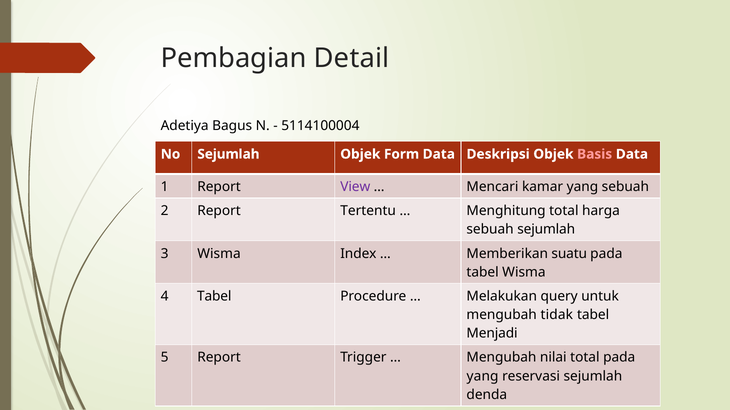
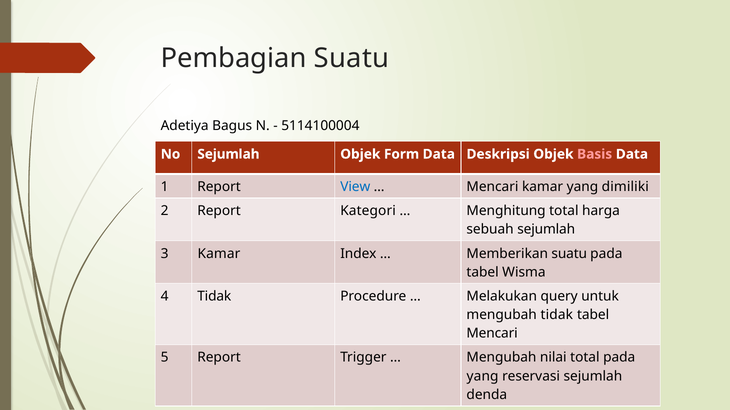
Pembagian Detail: Detail -> Suatu
View colour: purple -> blue
yang sebuah: sebuah -> dimiliki
Tertentu: Tertentu -> Kategori
3 Wisma: Wisma -> Kamar
4 Tabel: Tabel -> Tidak
Menjadi at (492, 334): Menjadi -> Mencari
